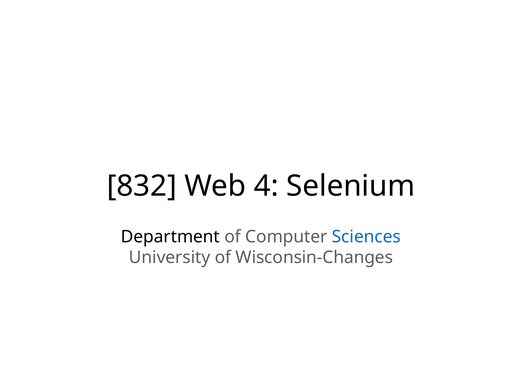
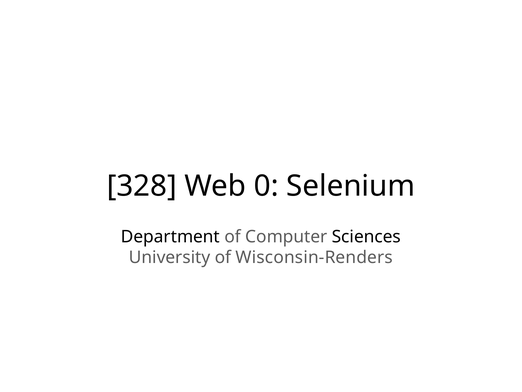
832: 832 -> 328
4: 4 -> 0
Sciences colour: blue -> black
Wisconsin-Changes: Wisconsin-Changes -> Wisconsin-Renders
